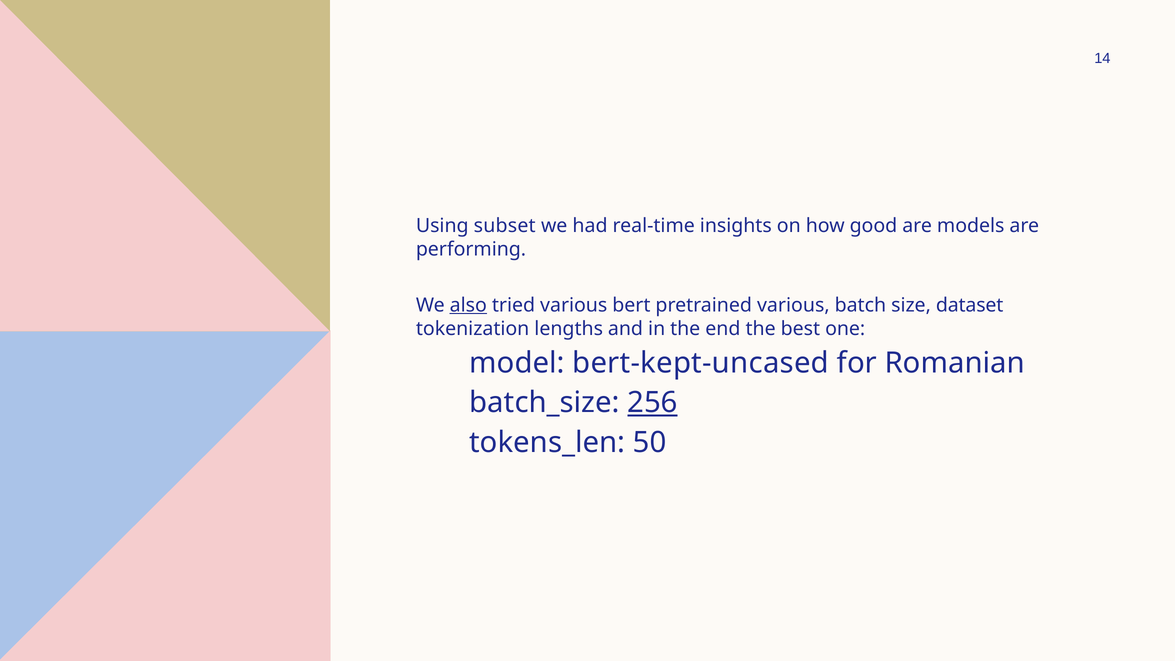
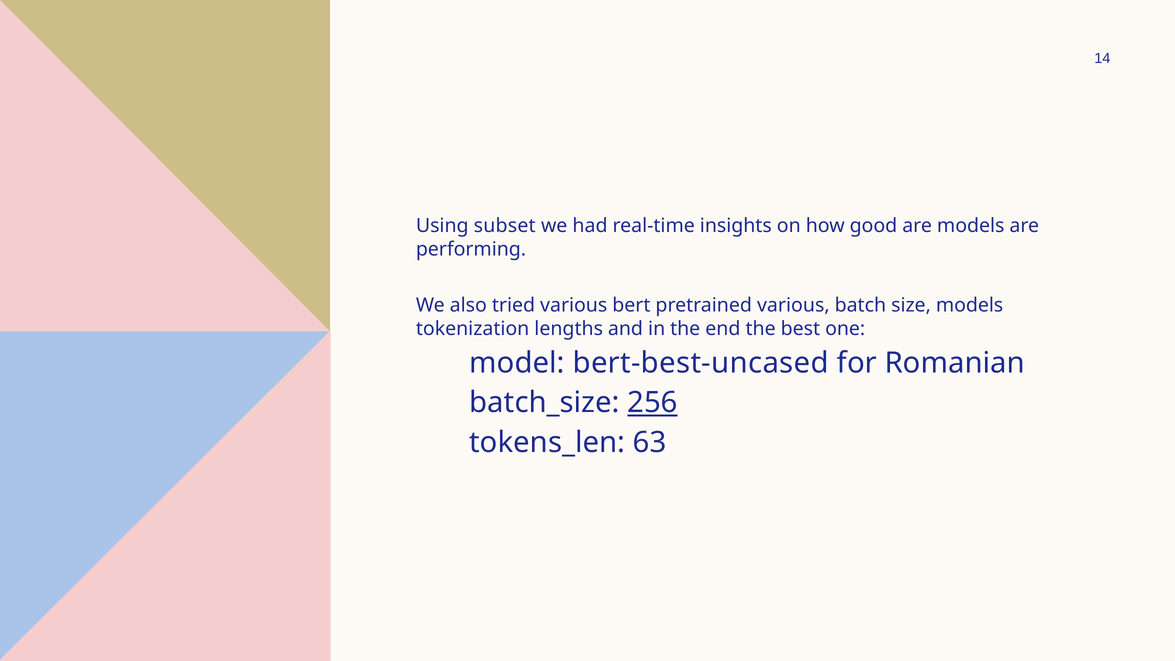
also underline: present -> none
size dataset: dataset -> models
bert-kept-uncased: bert-kept-uncased -> bert-best-uncased
50: 50 -> 63
